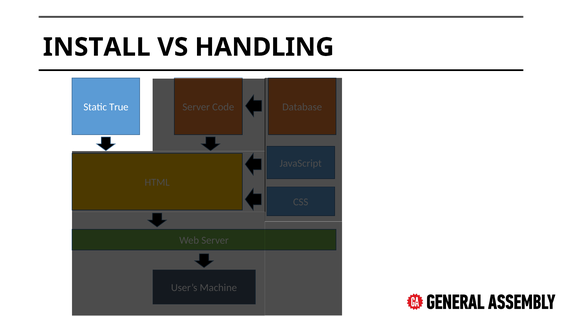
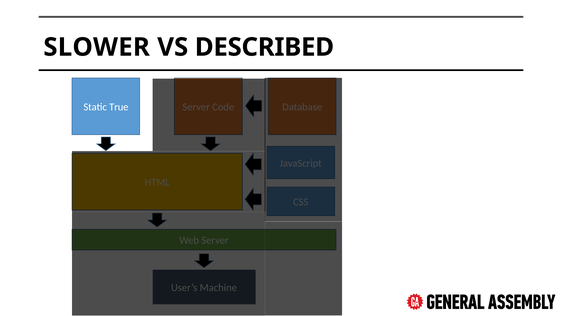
INSTALL: INSTALL -> SLOWER
HANDLING: HANDLING -> DESCRIBED
